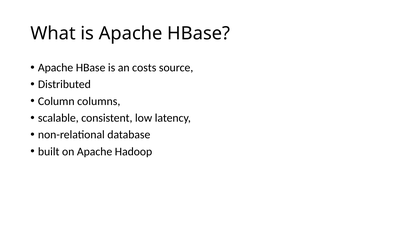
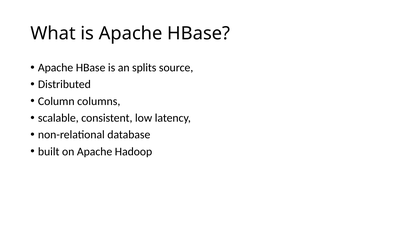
costs: costs -> splits
